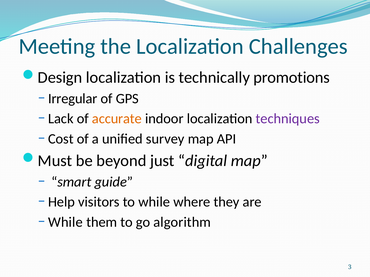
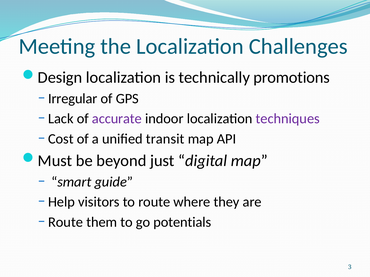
accurate colour: orange -> purple
survey: survey -> transit
to while: while -> route
While at (65, 222): While -> Route
algorithm: algorithm -> potentials
